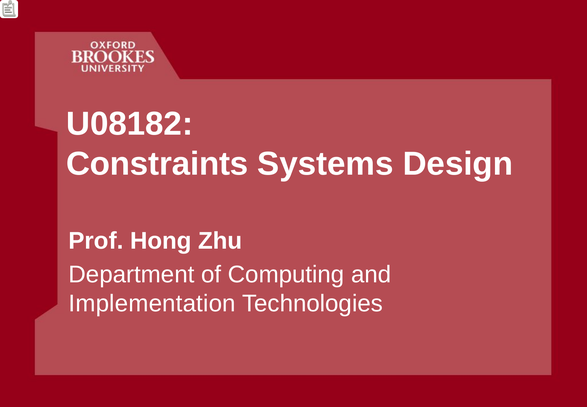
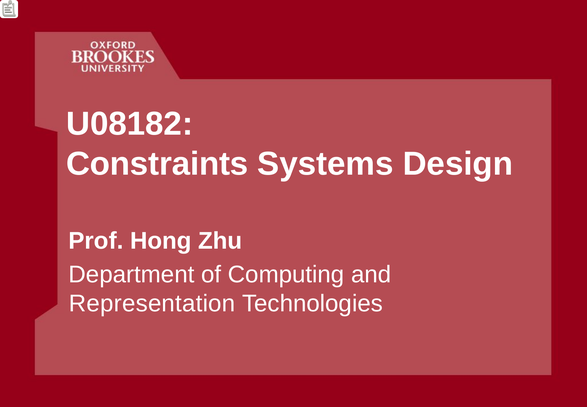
Implementation: Implementation -> Representation
